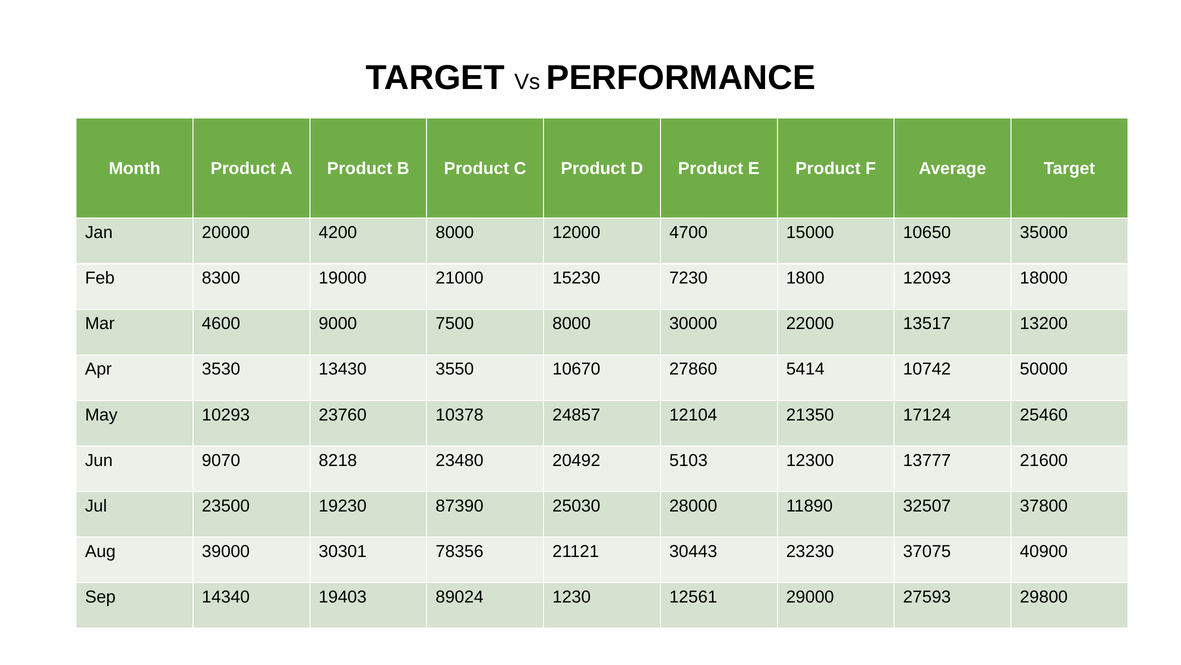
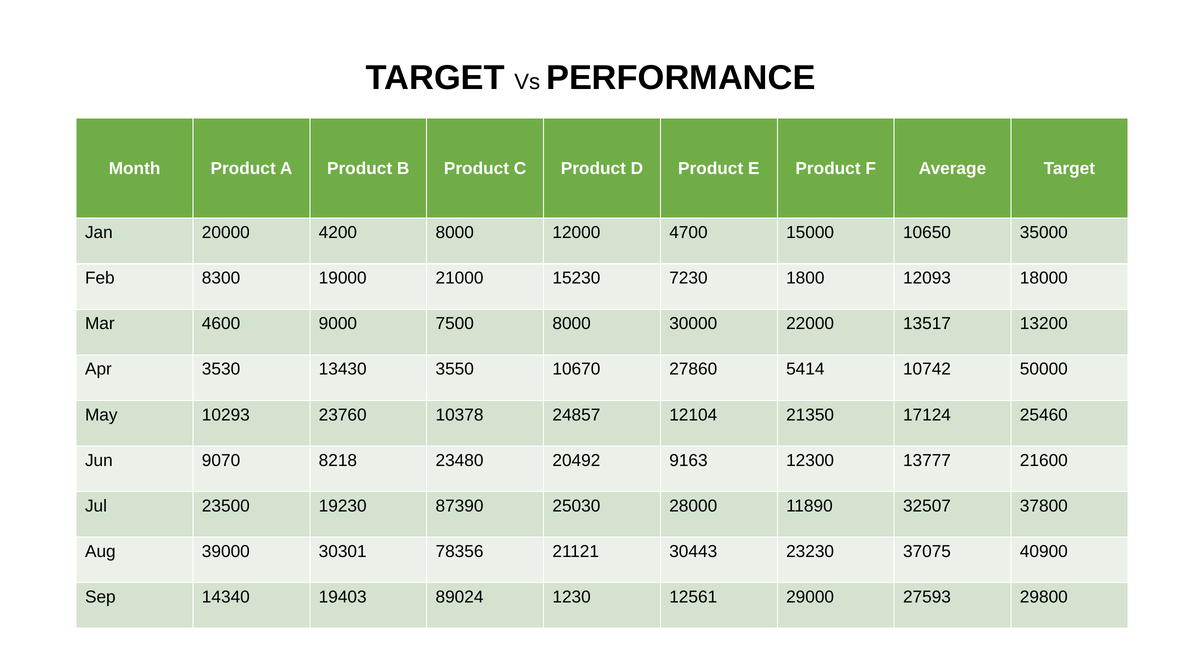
5103: 5103 -> 9163
